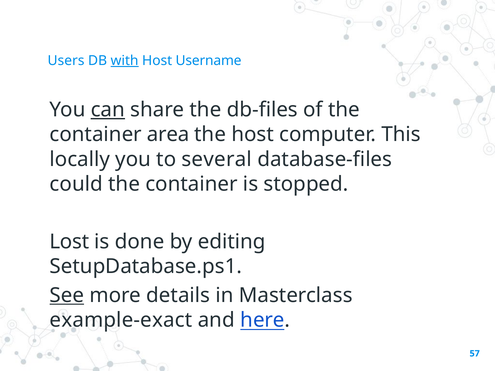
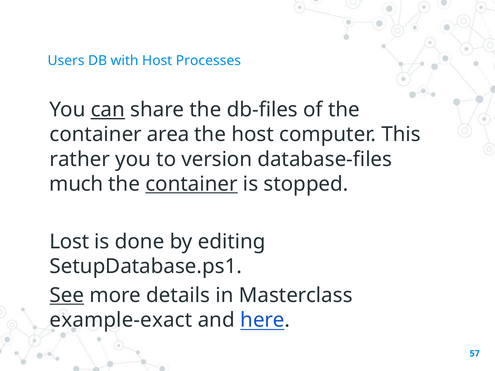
with underline: present -> none
Username: Username -> Processes
locally: locally -> rather
several: several -> version
could: could -> much
container at (192, 184) underline: none -> present
